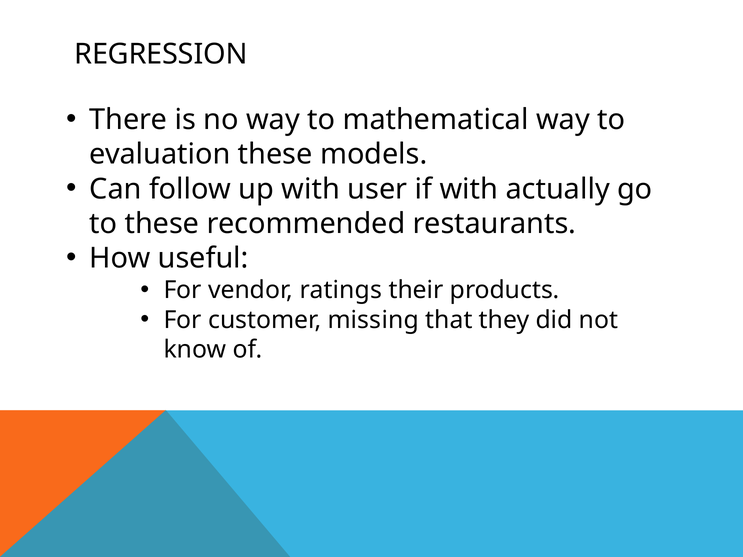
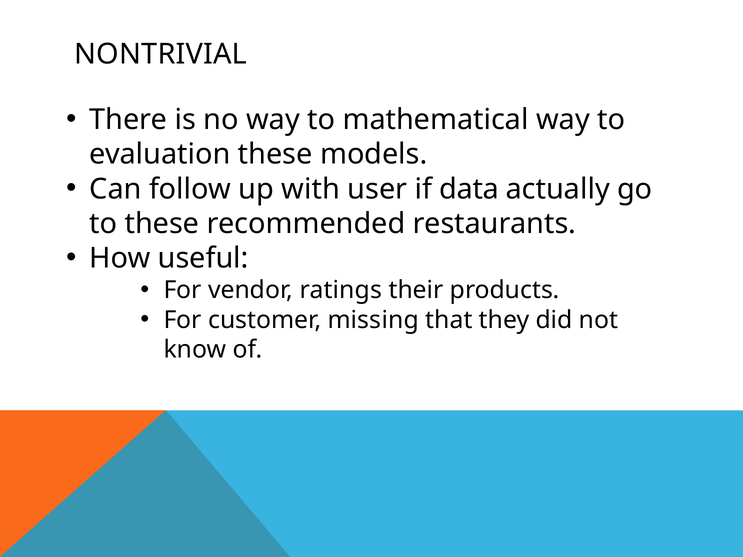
REGRESSION: REGRESSION -> NONTRIVIAL
if with: with -> data
